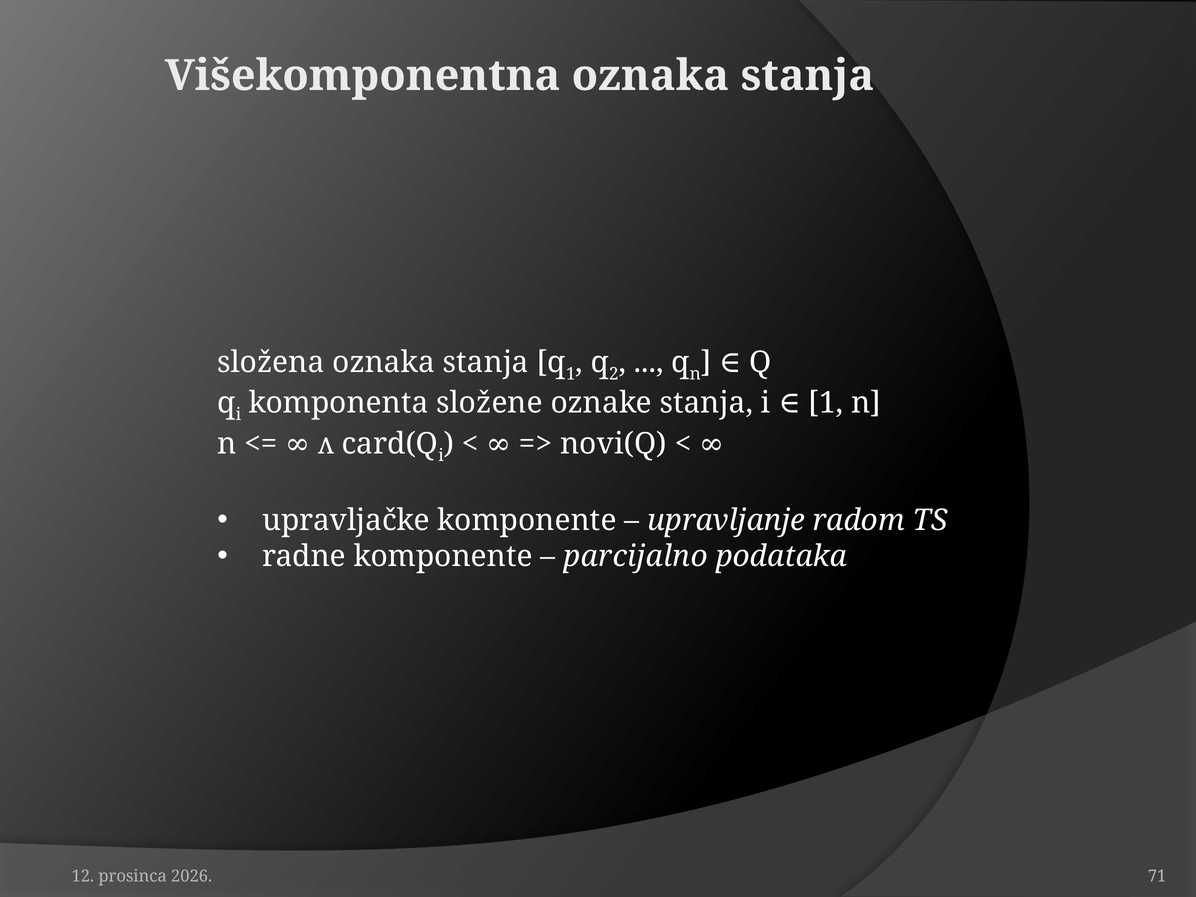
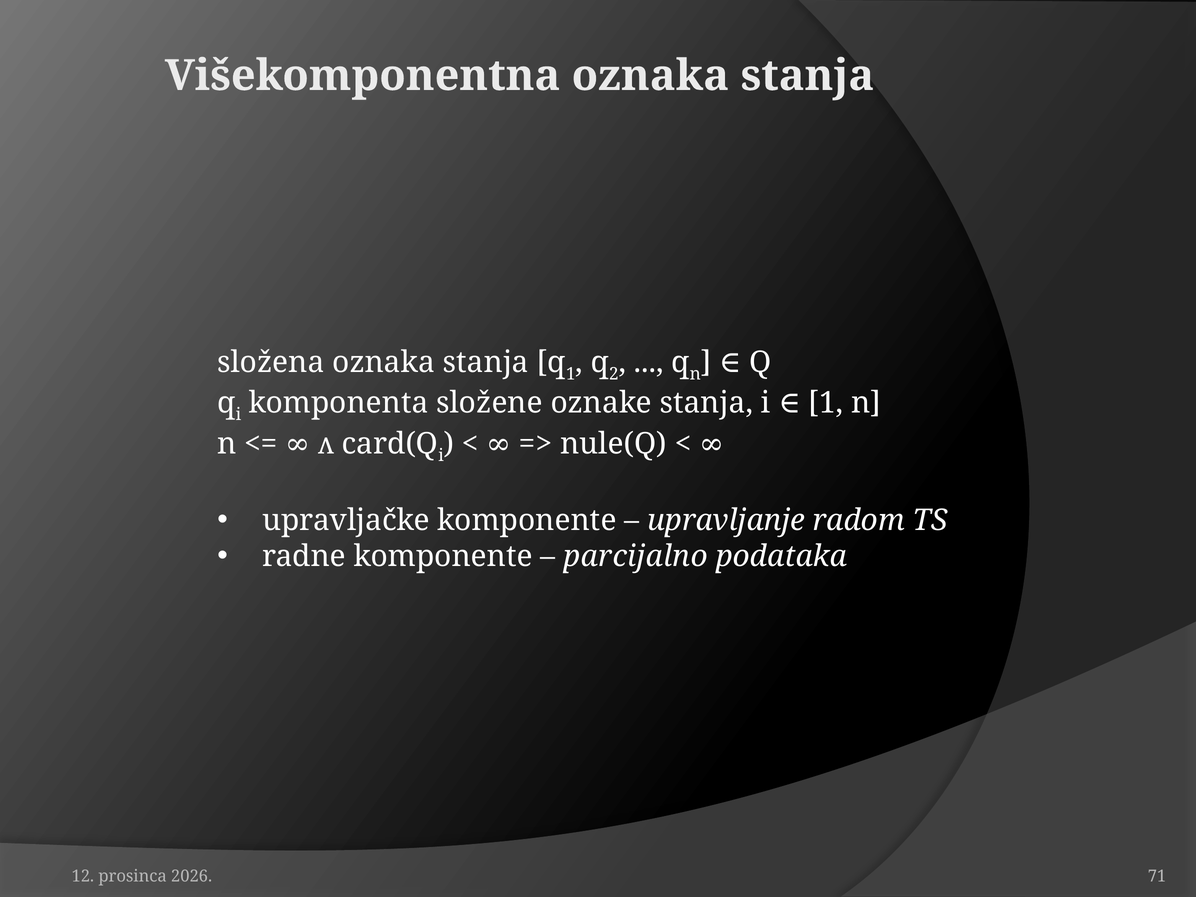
novi(Q: novi(Q -> nule(Q
